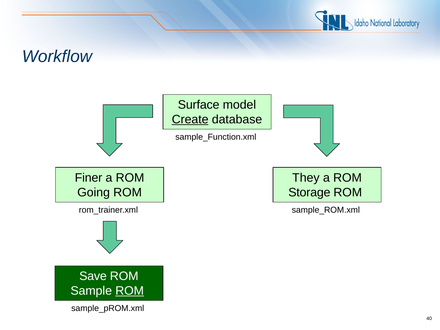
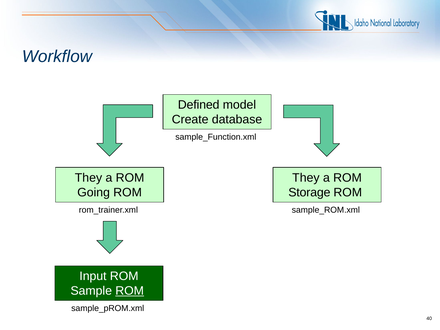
Surface: Surface -> Defined
Create underline: present -> none
Finer at (89, 178): Finer -> They
Save: Save -> Input
